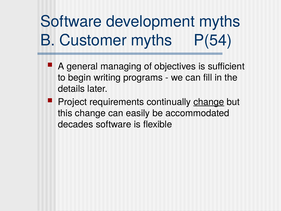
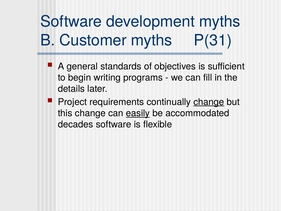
P(54: P(54 -> P(31
managing: managing -> standards
easily underline: none -> present
